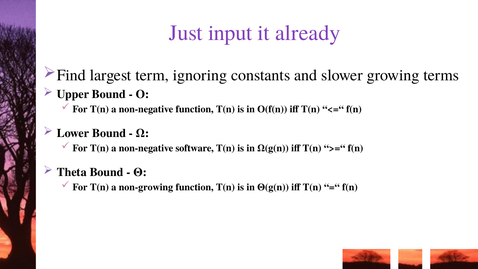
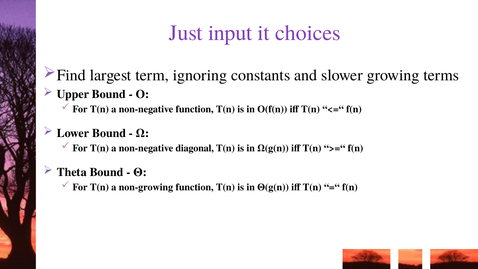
already: already -> choices
software: software -> diagonal
